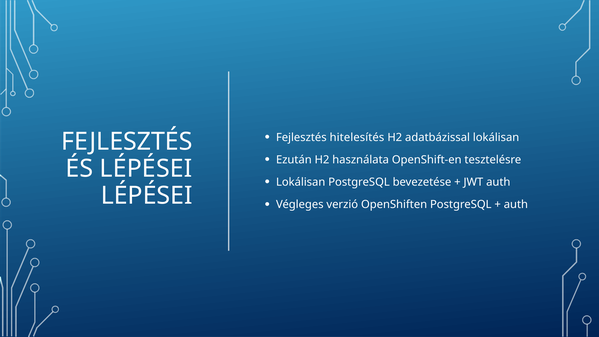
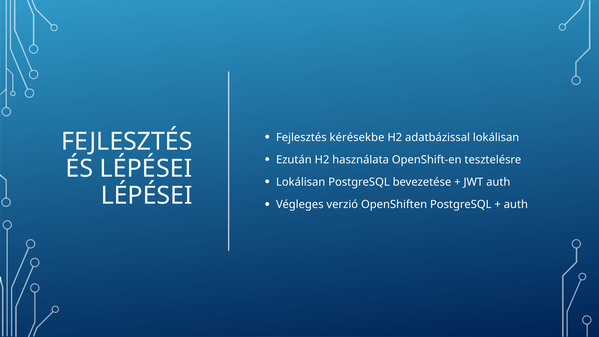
hitelesítés: hitelesítés -> kérésekbe
